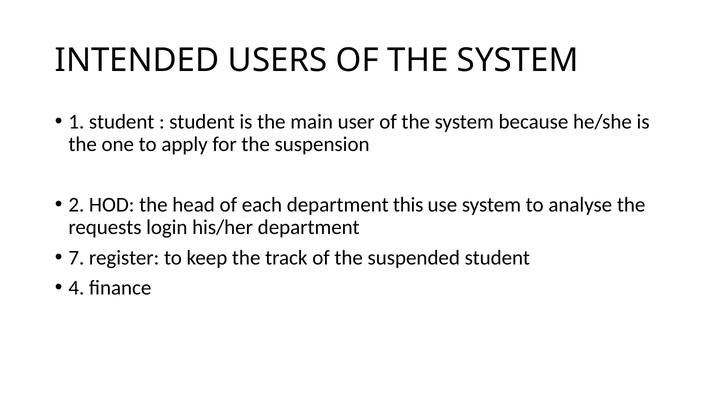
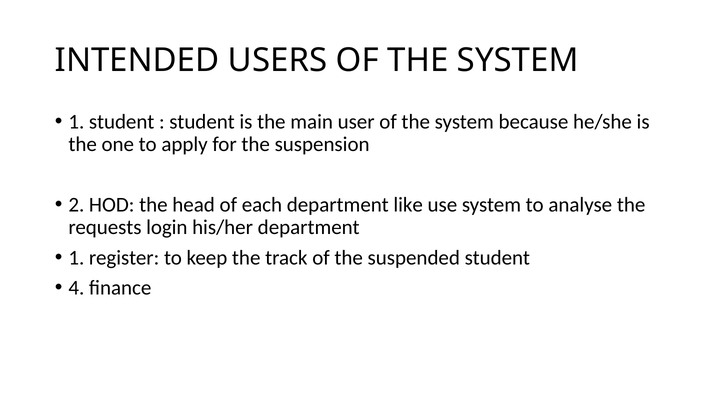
this: this -> like
7 at (76, 258): 7 -> 1
